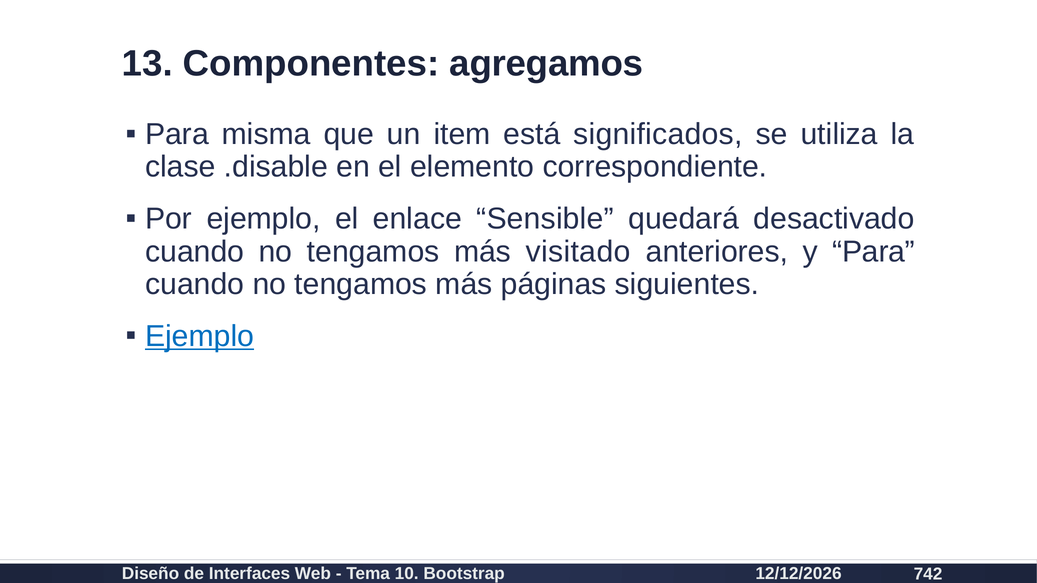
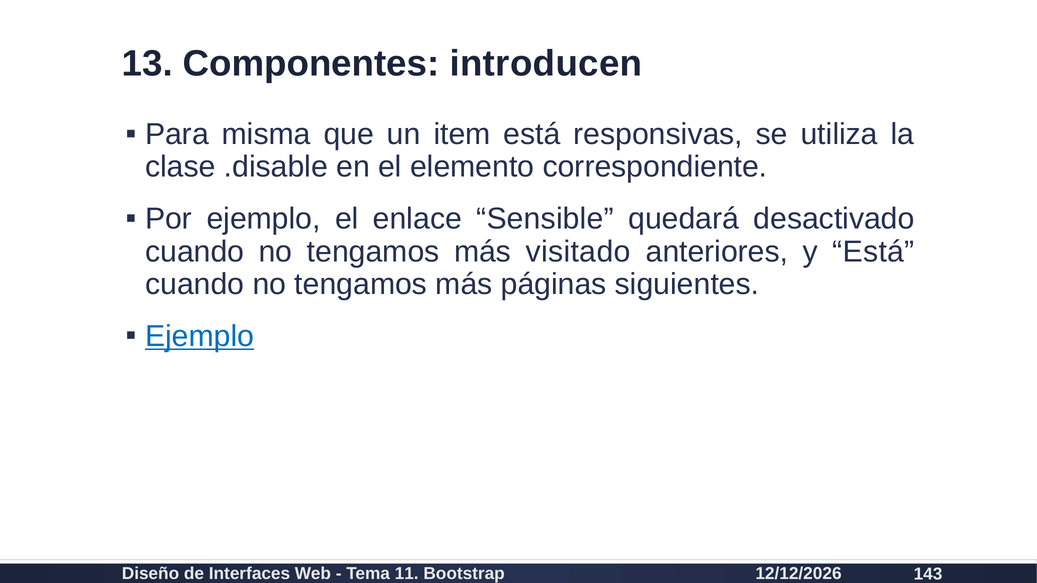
agregamos: agregamos -> introducen
significados: significados -> responsivas
y Para: Para -> Está
10: 10 -> 11
742: 742 -> 143
